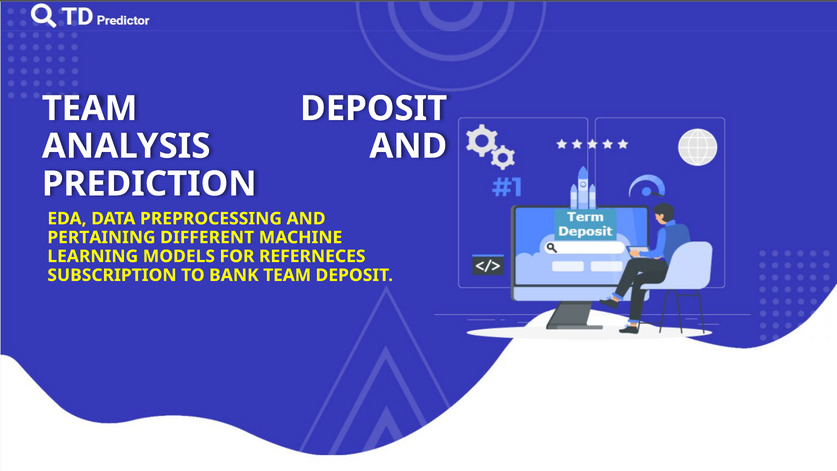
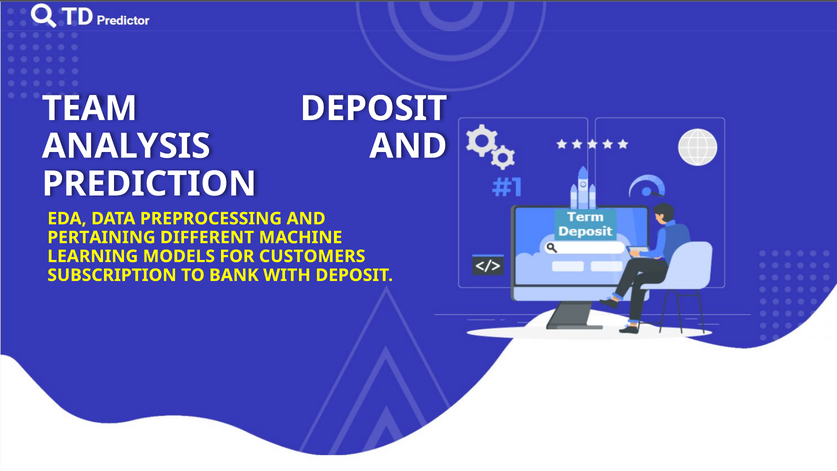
REFERNECES: REFERNECES -> CUSTOMERS
BANK TEAM: TEAM -> WITH
